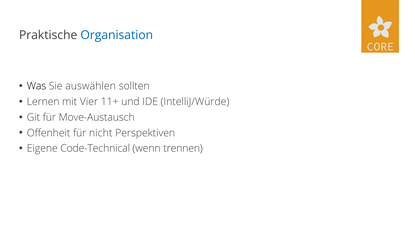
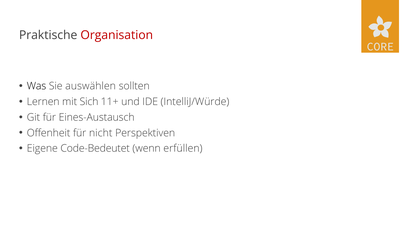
Organisation colour: blue -> red
Vier: Vier -> Sich
Move-Austausch: Move-Austausch -> Eines-Austausch
Code-Technical: Code-Technical -> Code-Bedeutet
trennen: trennen -> erfüllen
